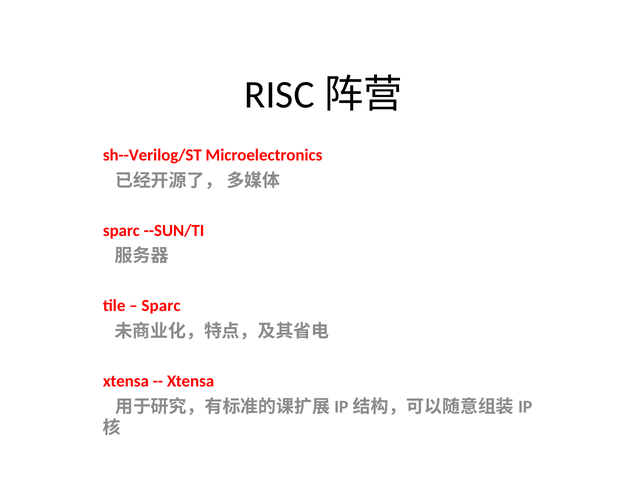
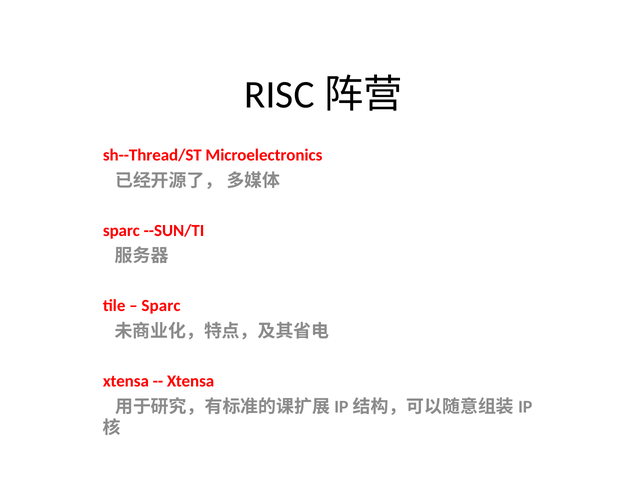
sh--Verilog/ST: sh--Verilog/ST -> sh--Thread/ST
